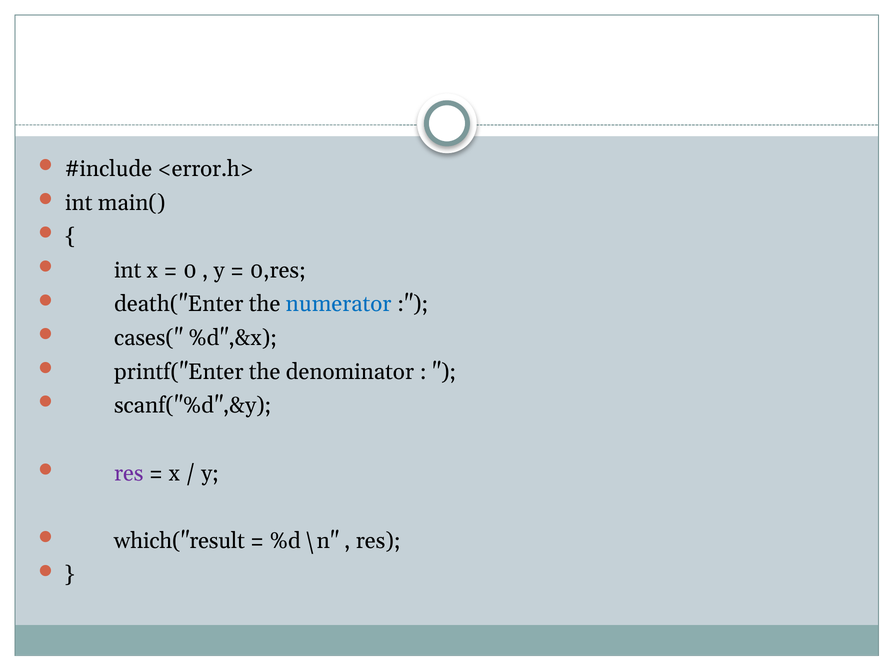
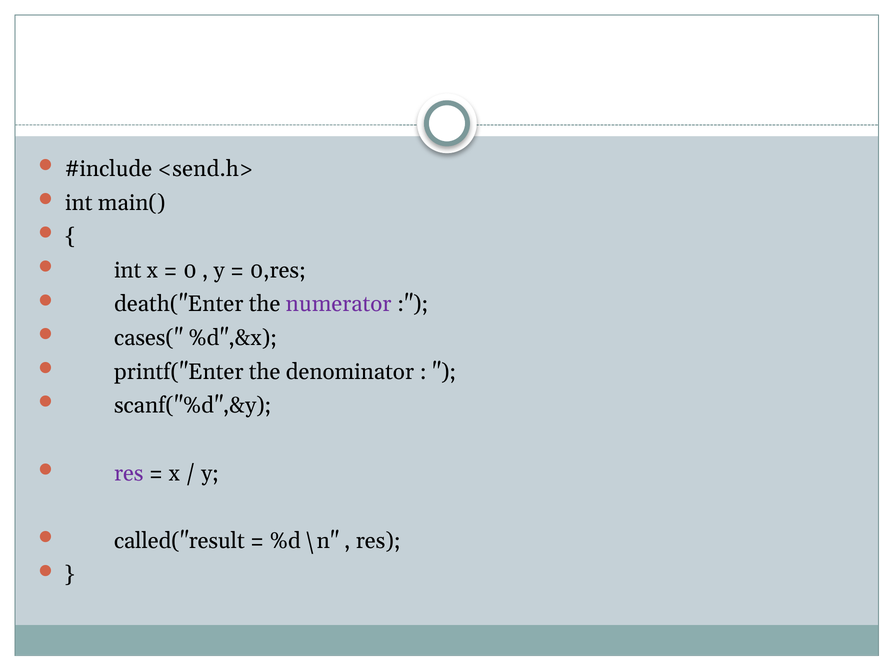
<error.h>: <error.h> -> <send.h>
numerator colour: blue -> purple
which("result: which("result -> called("result
